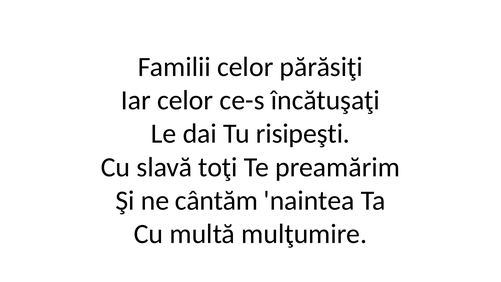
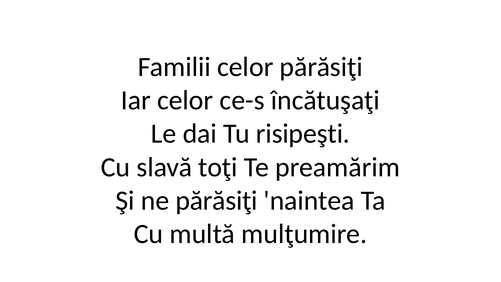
ne cântăm: cântăm -> părăsiţi
